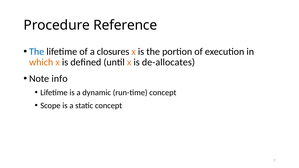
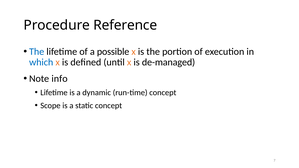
closures: closures -> possible
which colour: orange -> blue
de-allocates: de-allocates -> de-managed
